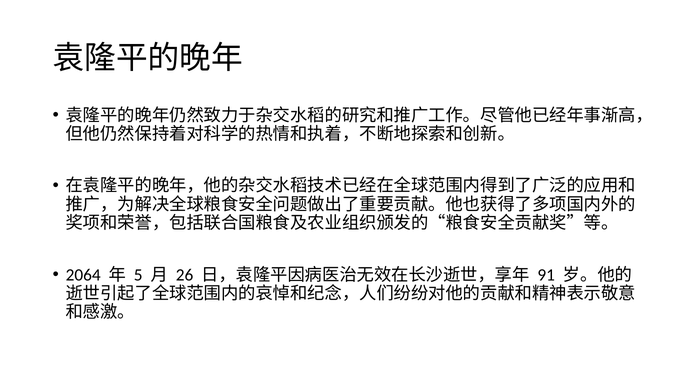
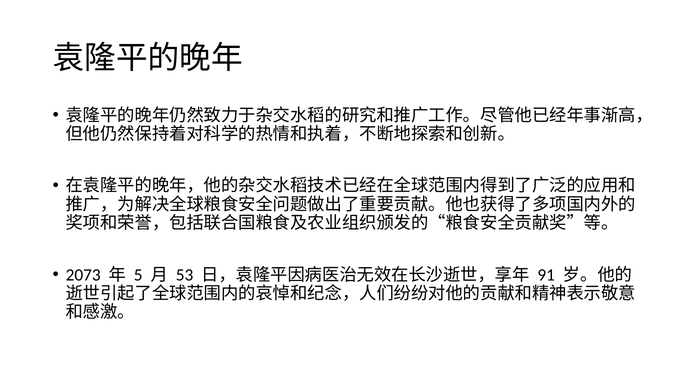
2064: 2064 -> 2073
26: 26 -> 53
